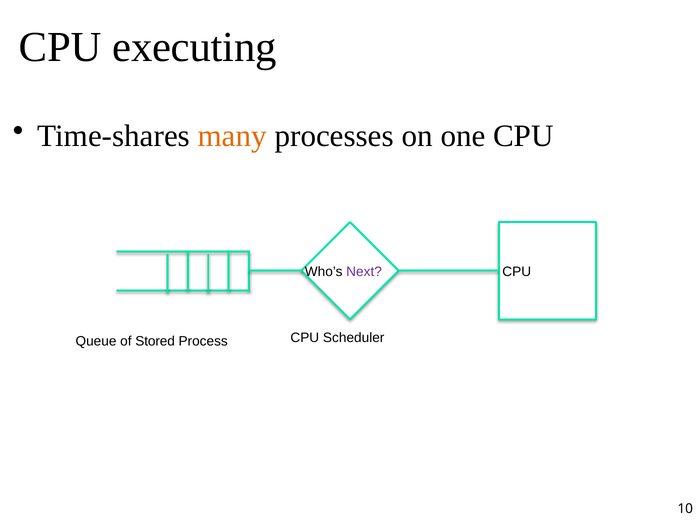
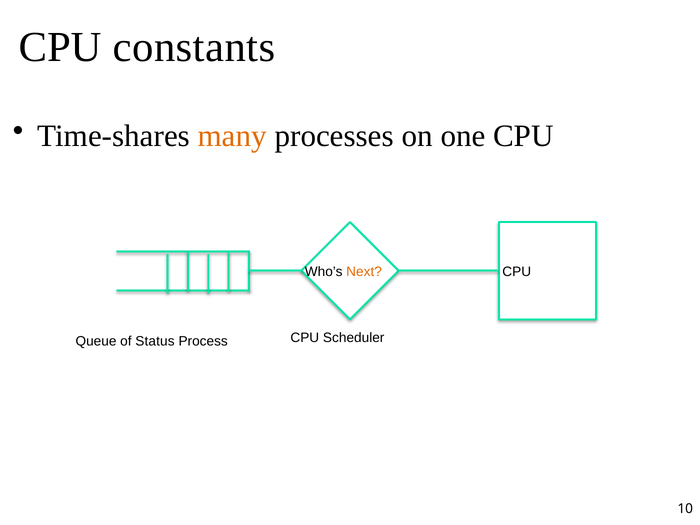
executing: executing -> constants
Next colour: purple -> orange
Stored: Stored -> Status
